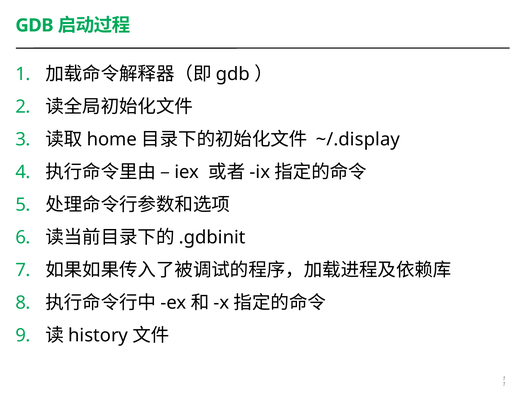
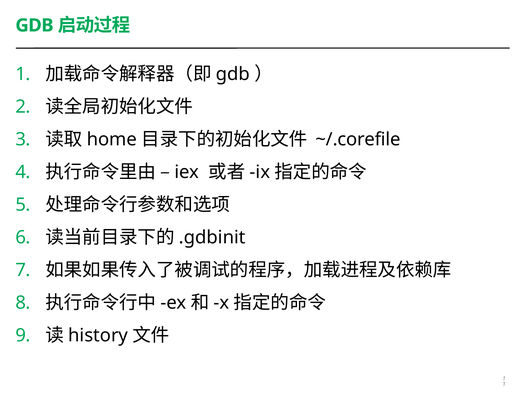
~/.display: ~/.display -> ~/.corefile
